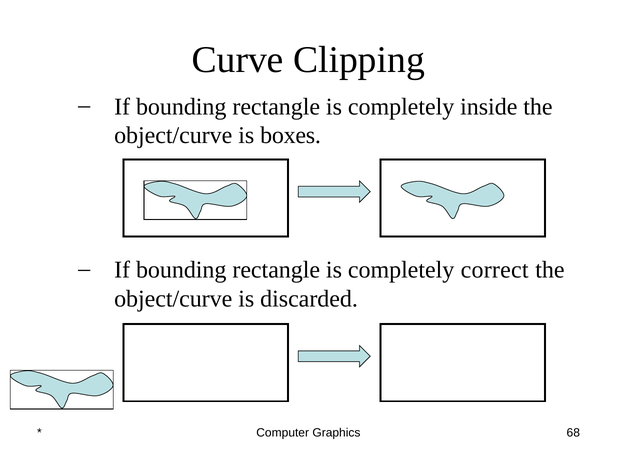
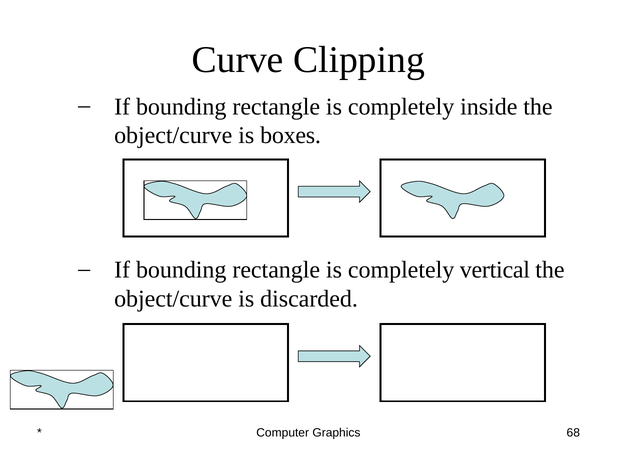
correct: correct -> vertical
